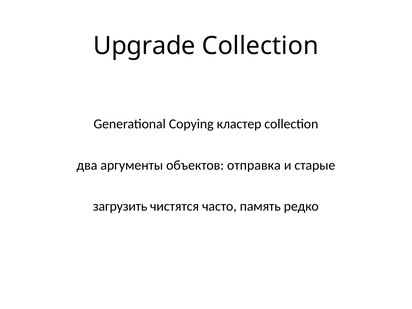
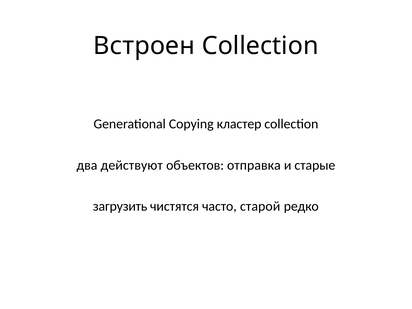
Upgrade: Upgrade -> Встроен
аргументы: аргументы -> действуют
память: память -> старой
